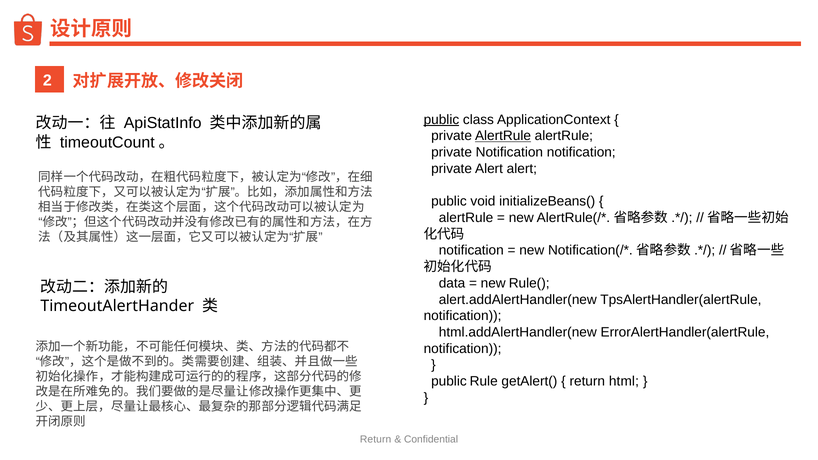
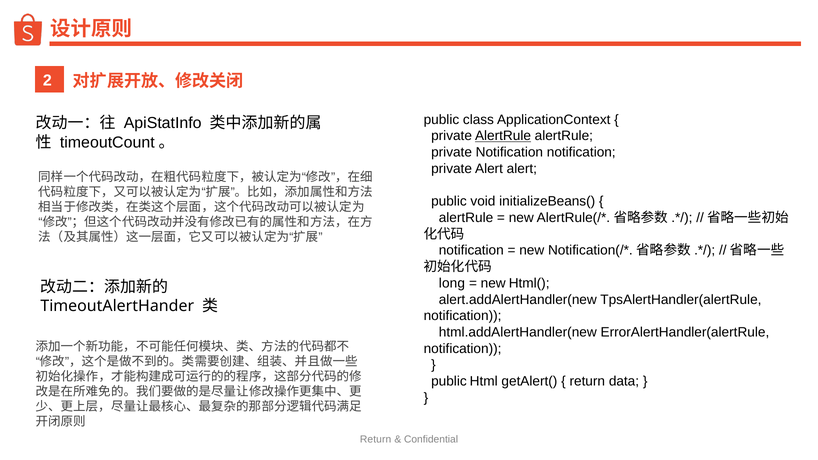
public at (441, 120) underline: present -> none
data: data -> long
Rule(: Rule( -> Html(
Rule: Rule -> Html
html: html -> data
